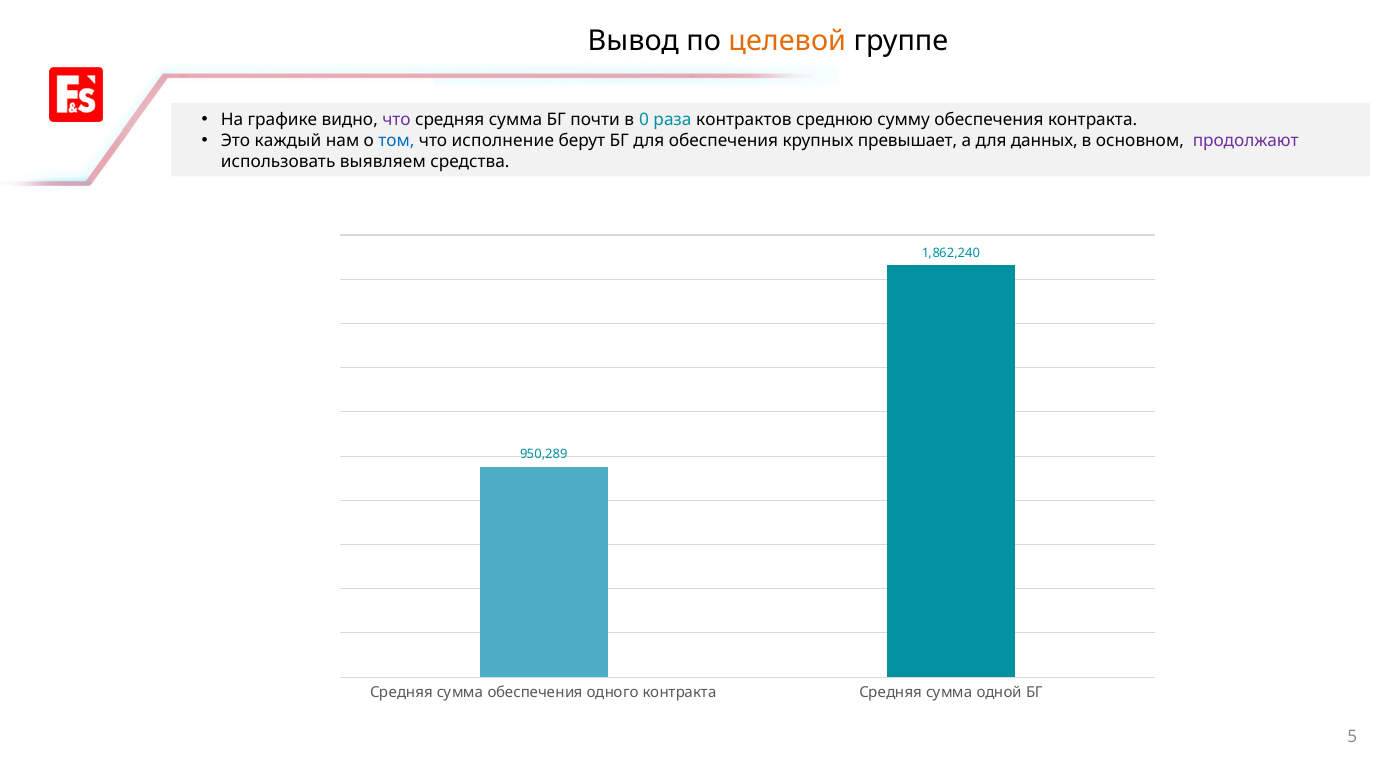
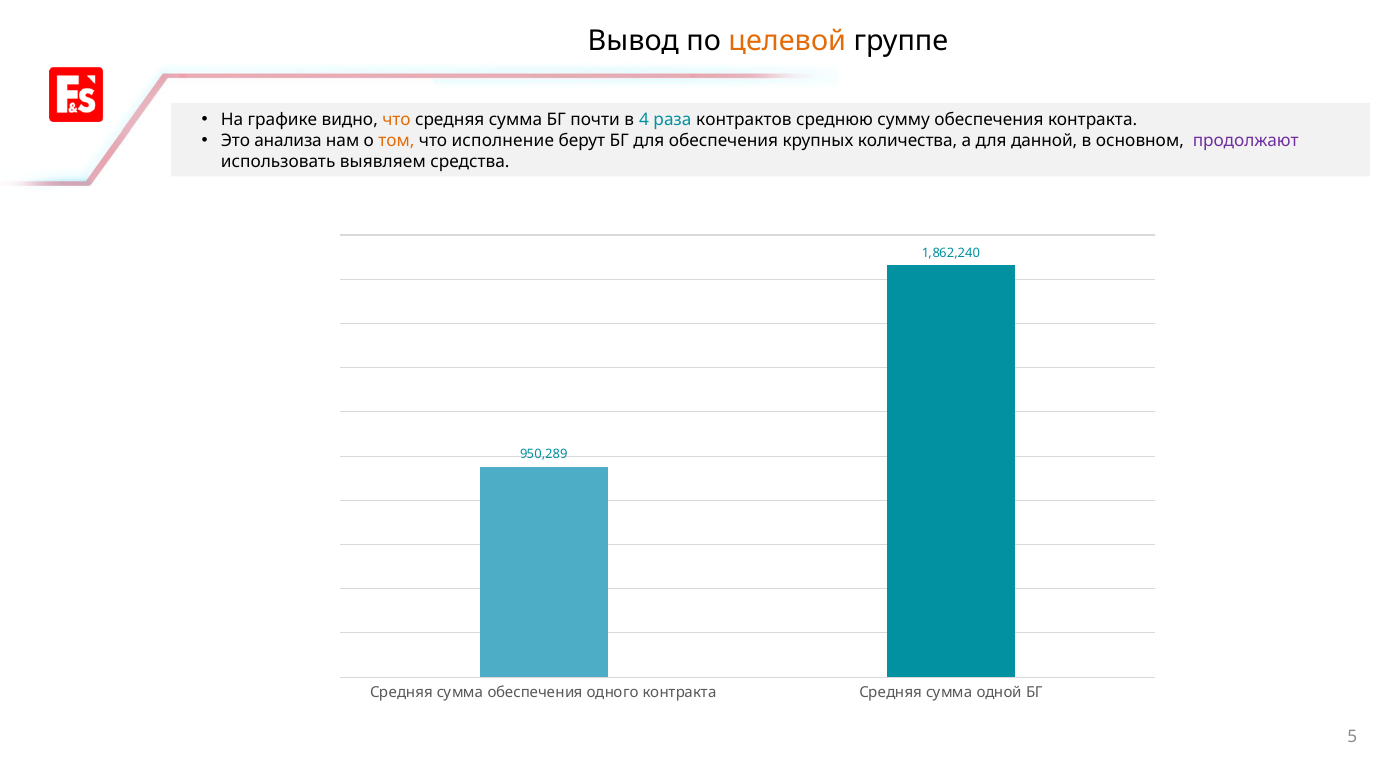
что at (396, 120) colour: purple -> orange
0: 0 -> 4
каждый: каждый -> анализа
том colour: blue -> orange
превышает: превышает -> количества
данных: данных -> данной
